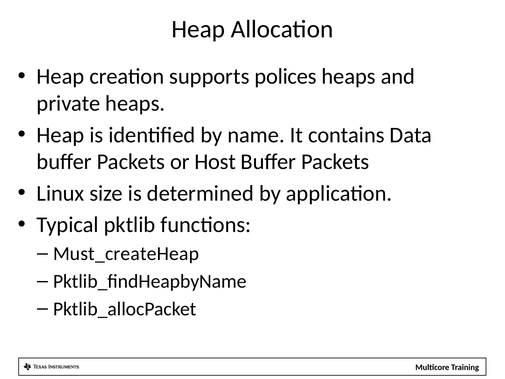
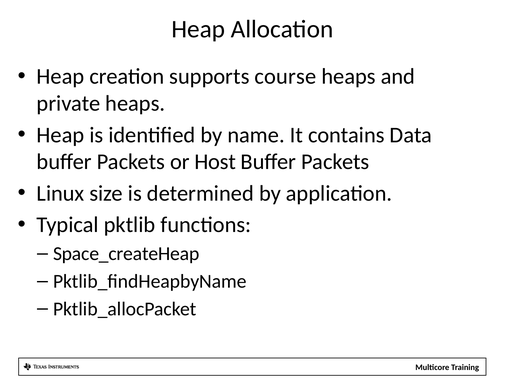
polices: polices -> course
Must_createHeap: Must_createHeap -> Space_createHeap
